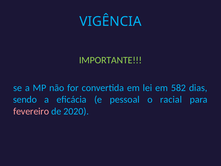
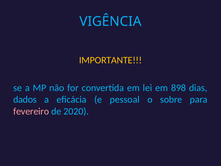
IMPORTANTE colour: light green -> yellow
582: 582 -> 898
sendo: sendo -> dados
racial: racial -> sobre
